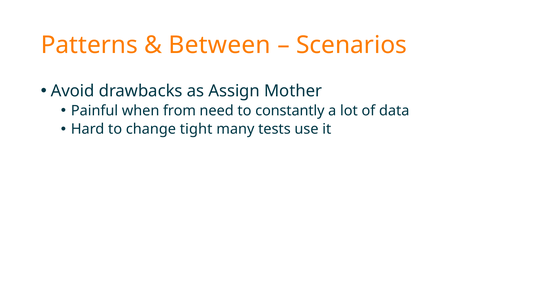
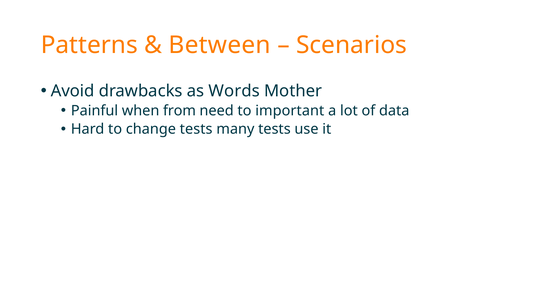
Assign: Assign -> Words
constantly: constantly -> important
change tight: tight -> tests
